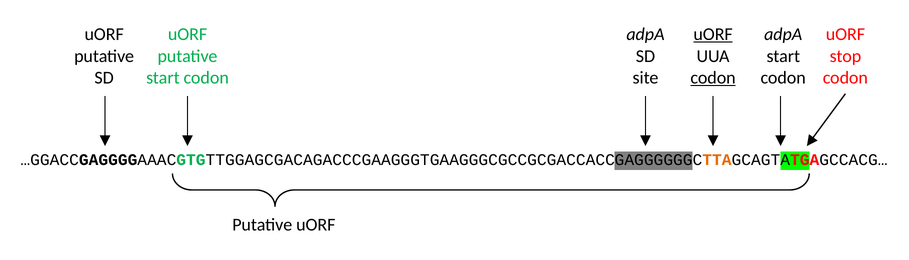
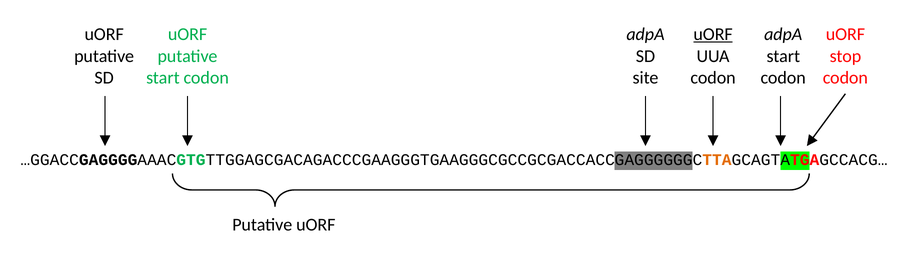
codon at (713, 78) underline: present -> none
